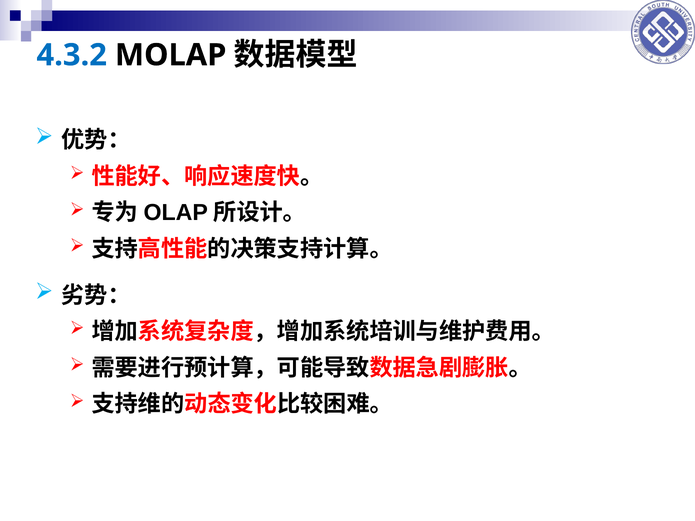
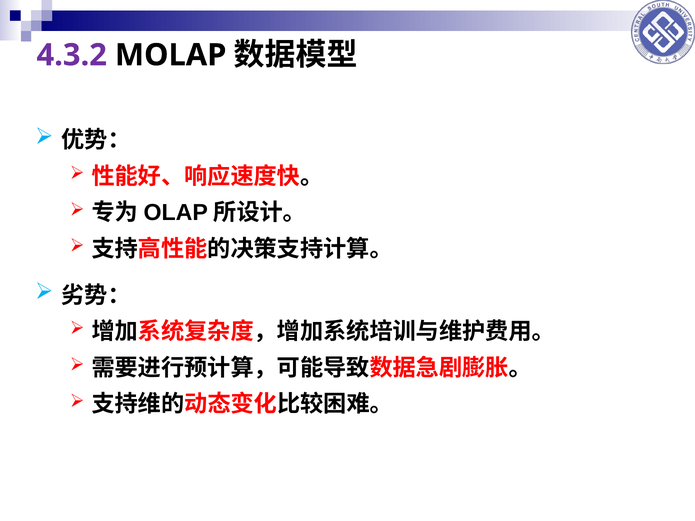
4.3.2 colour: blue -> purple
